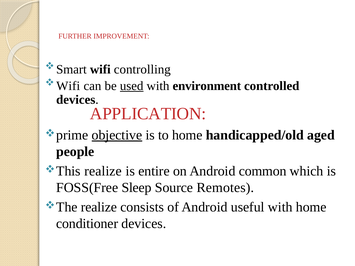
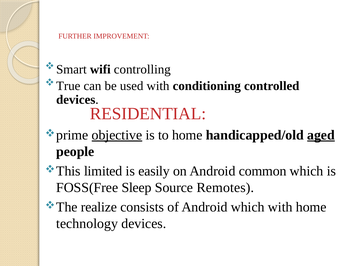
Wifi at (68, 86): Wifi -> True
used underline: present -> none
environment: environment -> conditioning
APPLICATION: APPLICATION -> RESIDENTIAL
aged underline: none -> present
realize at (103, 171): realize -> limited
entire: entire -> easily
Android useful: useful -> which
conditioner: conditioner -> technology
